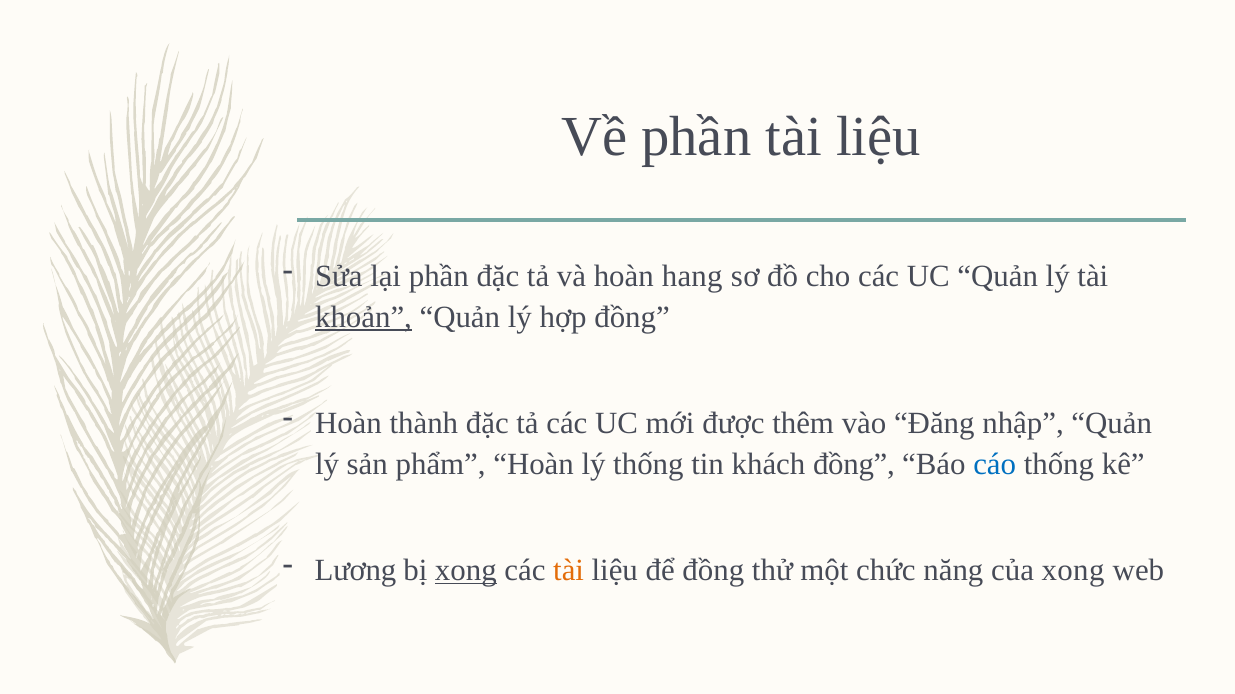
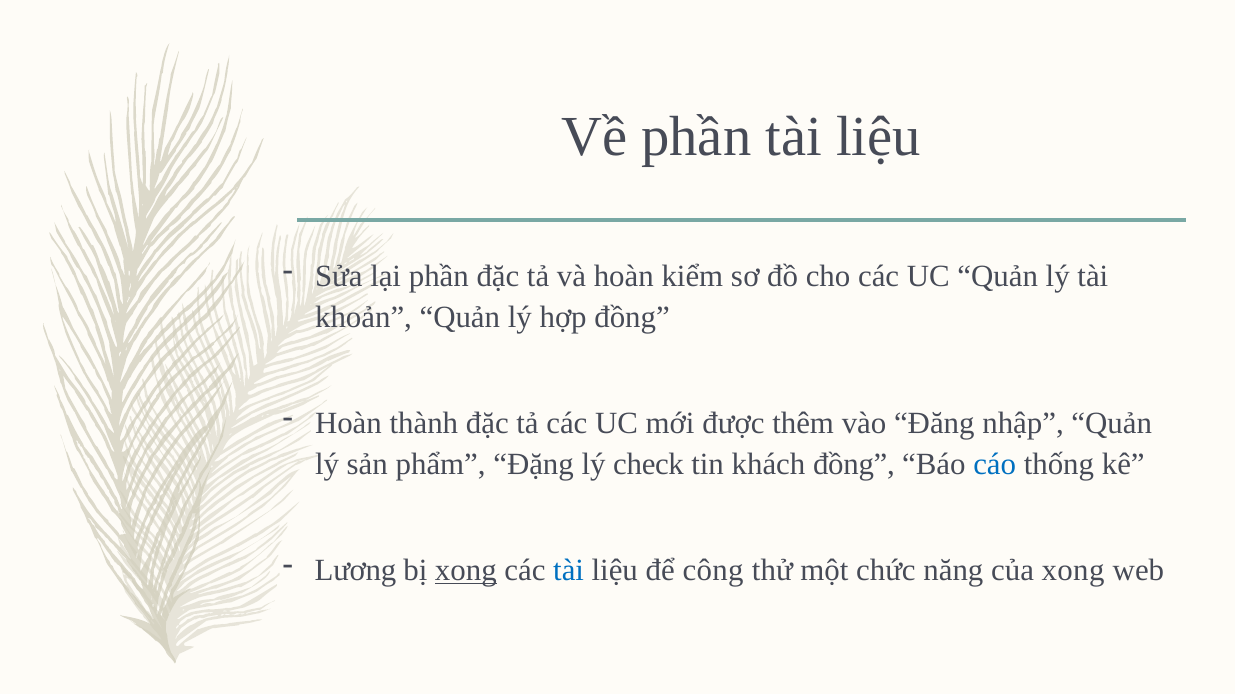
hang: hang -> kiểm
khoản underline: present -> none
phẩm Hoàn: Hoàn -> Đặng
lý thống: thống -> check
tài at (569, 571) colour: orange -> blue
để đồng: đồng -> công
